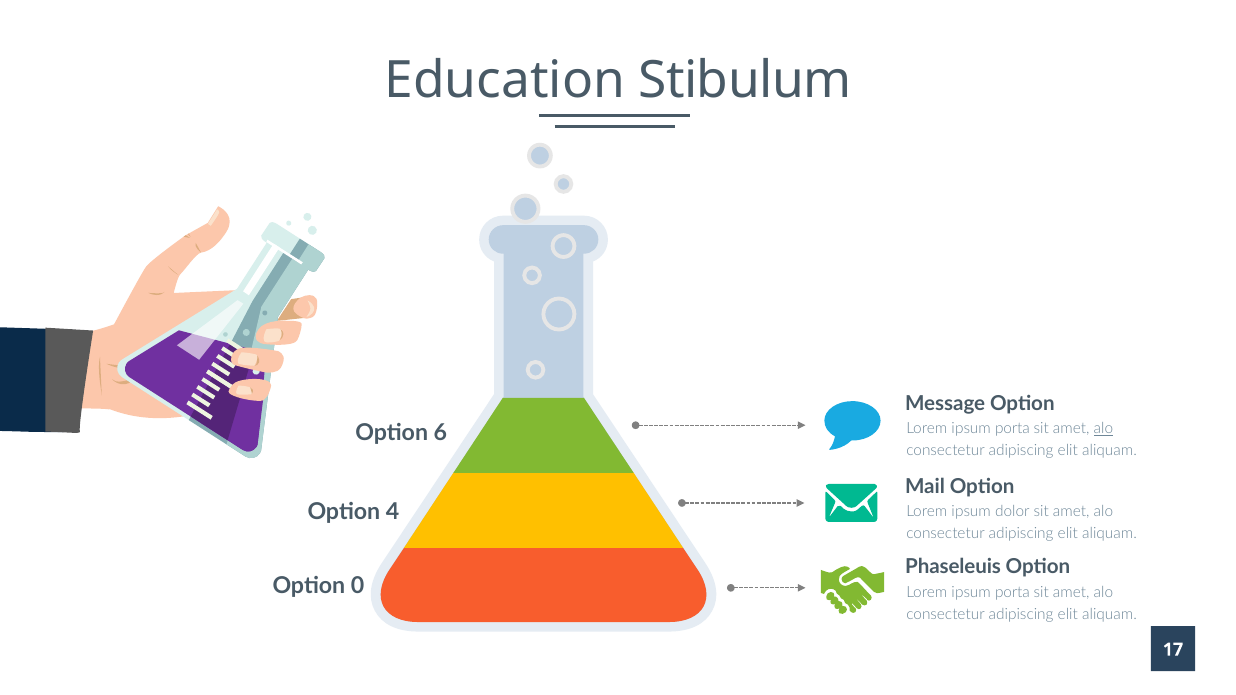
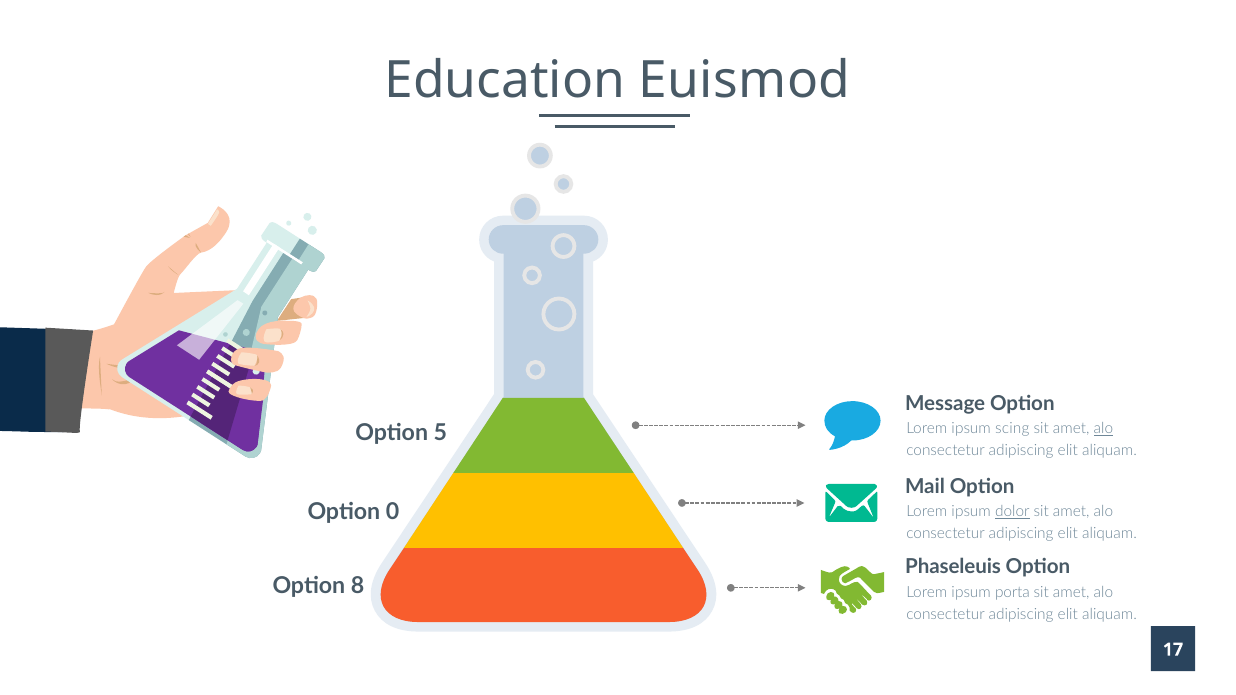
Stibulum: Stibulum -> Euismod
porta at (1012, 429): porta -> scing
6: 6 -> 5
4: 4 -> 0
dolor underline: none -> present
0: 0 -> 8
